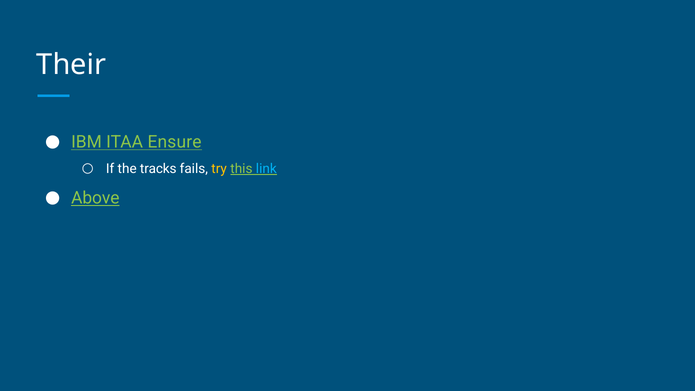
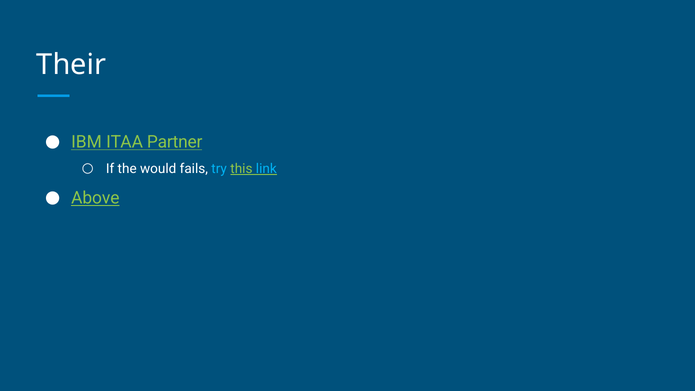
Ensure: Ensure -> Partner
tracks: tracks -> would
try colour: yellow -> light blue
